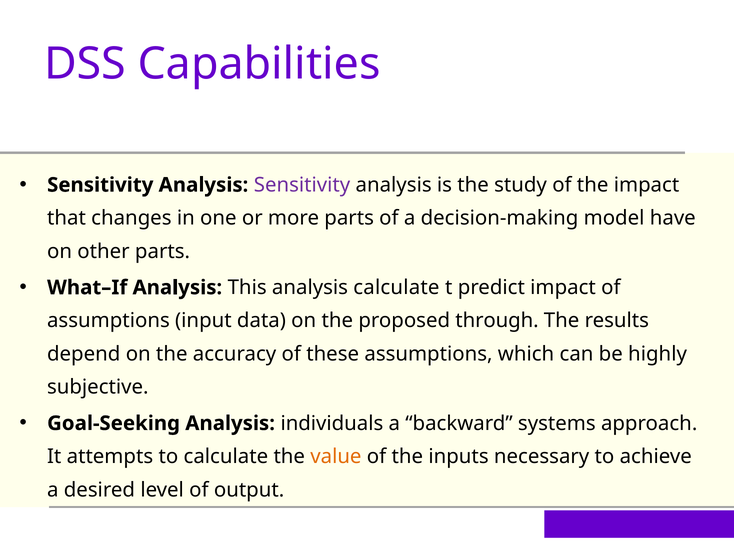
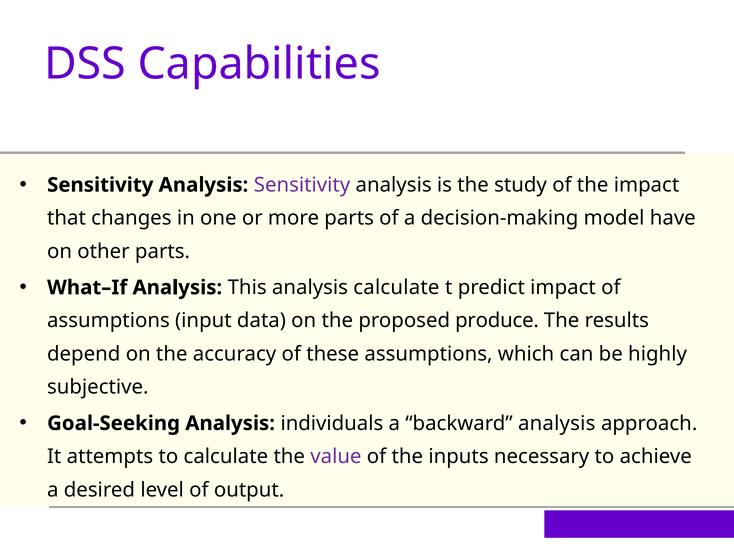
through: through -> produce
backward systems: systems -> analysis
value colour: orange -> purple
